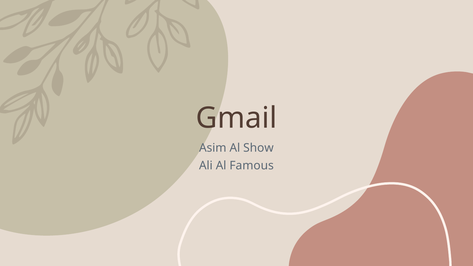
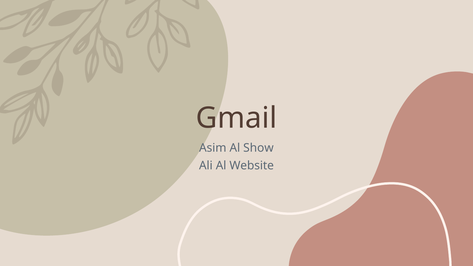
Famous: Famous -> Website
